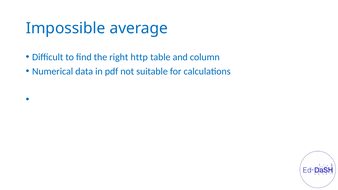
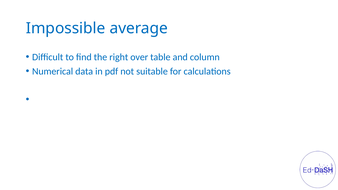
http: http -> over
